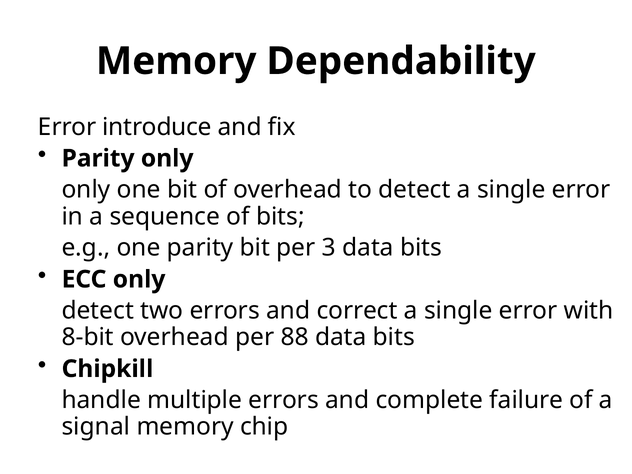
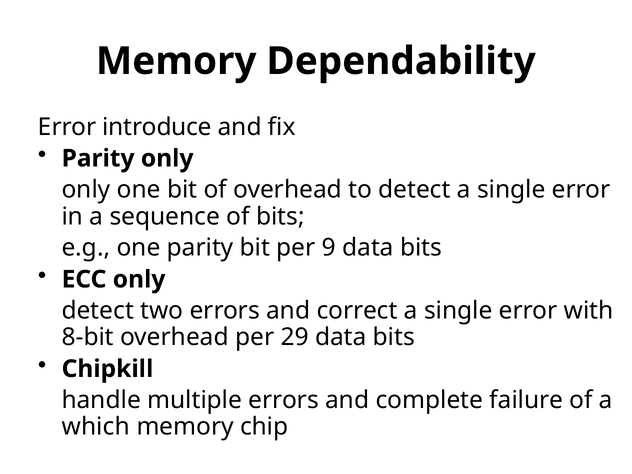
3: 3 -> 9
88: 88 -> 29
signal: signal -> which
